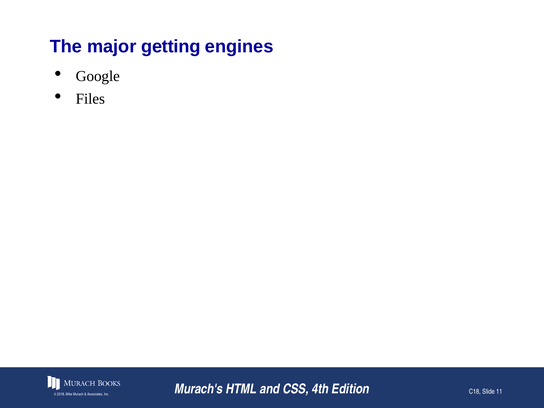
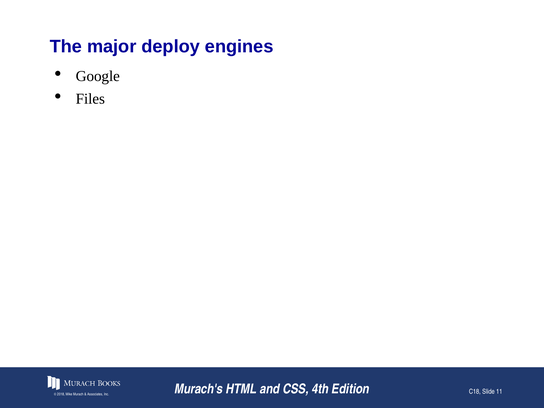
getting: getting -> deploy
